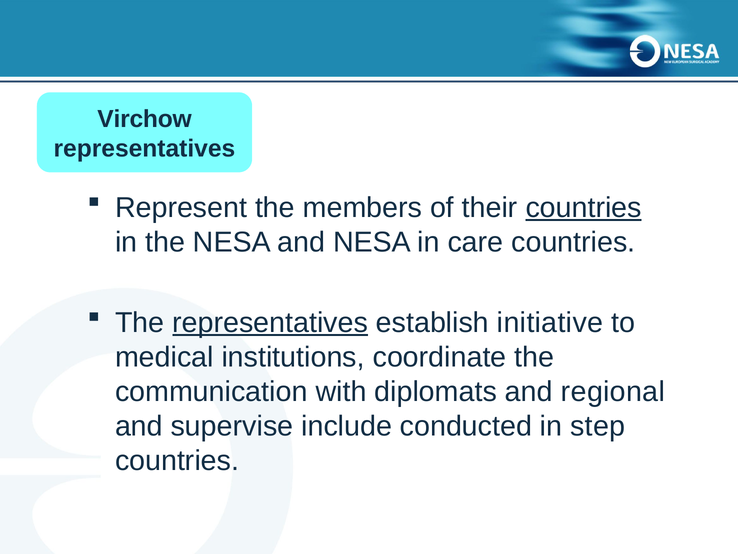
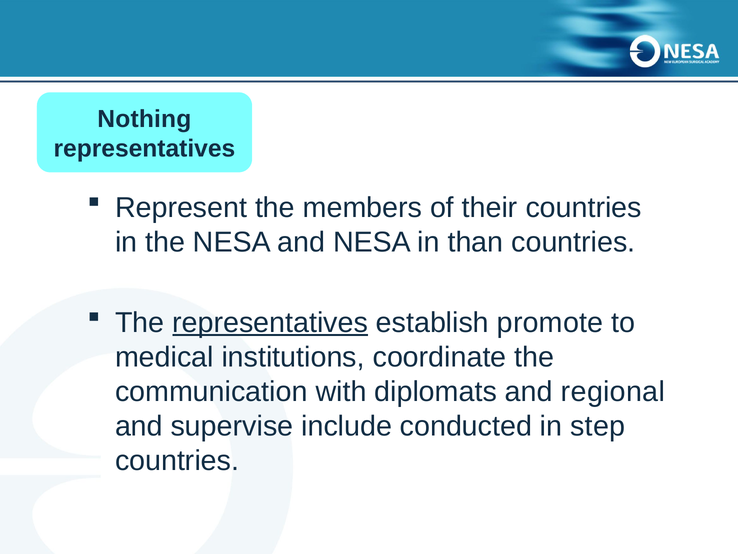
Virchow: Virchow -> Nothing
countries at (584, 207) underline: present -> none
care: care -> than
initiative: initiative -> promote
